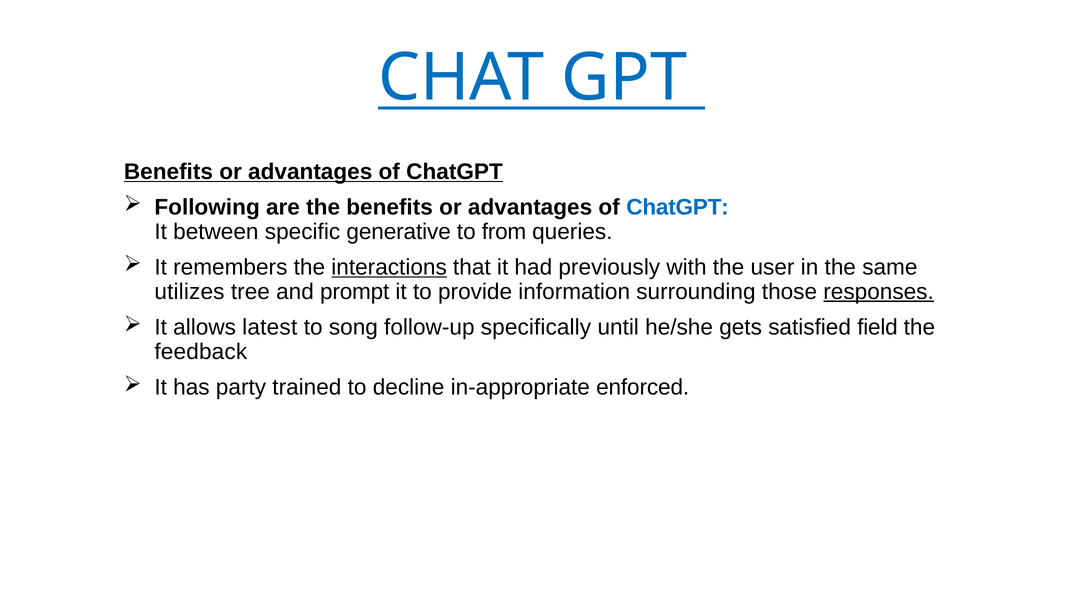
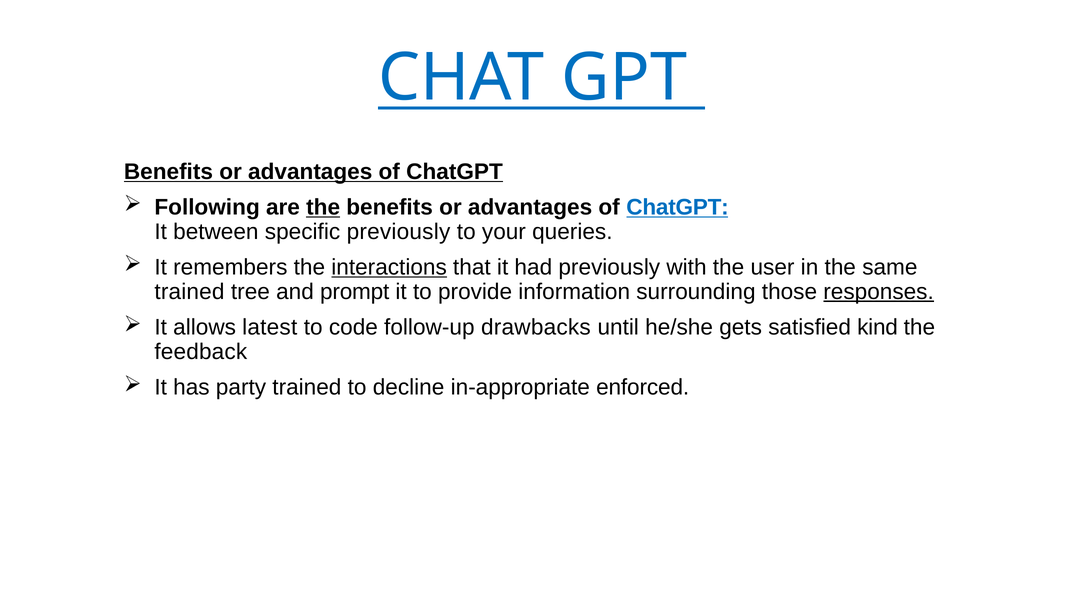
the at (323, 207) underline: none -> present
ChatGPT at (678, 207) underline: none -> present
specific generative: generative -> previously
from: from -> your
utilizes at (189, 292): utilizes -> trained
song: song -> code
specifically: specifically -> drawbacks
field: field -> kind
